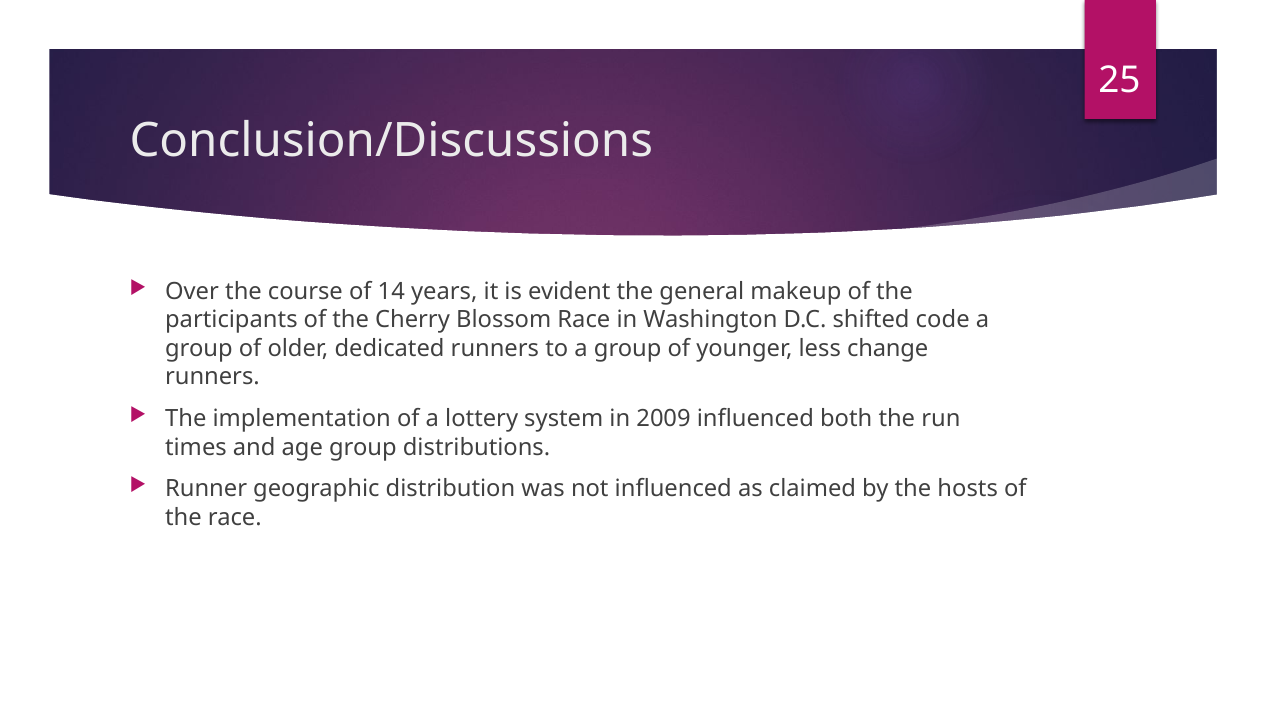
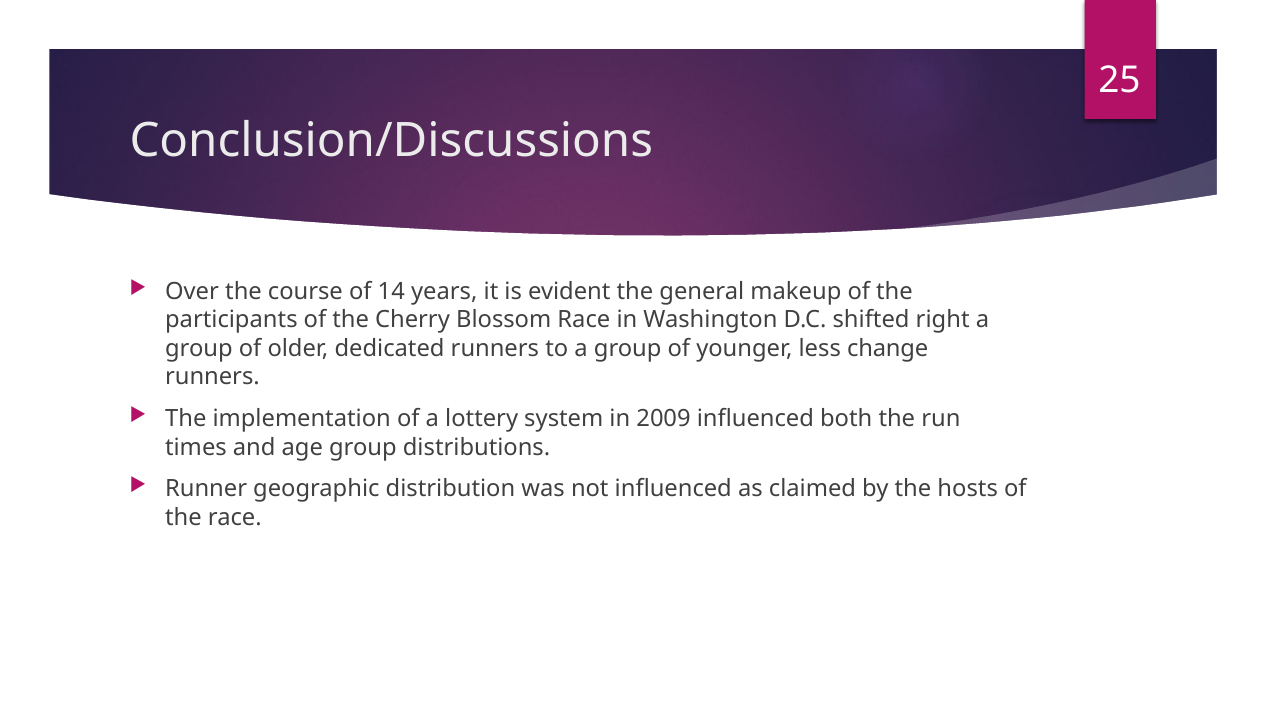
code: code -> right
